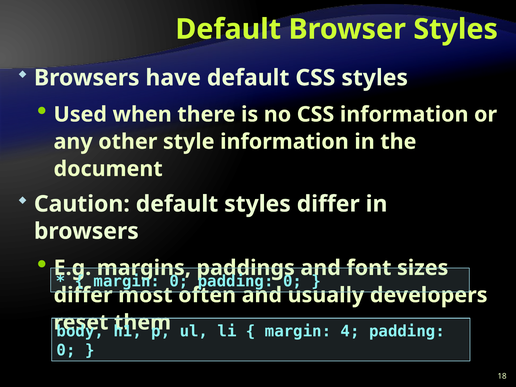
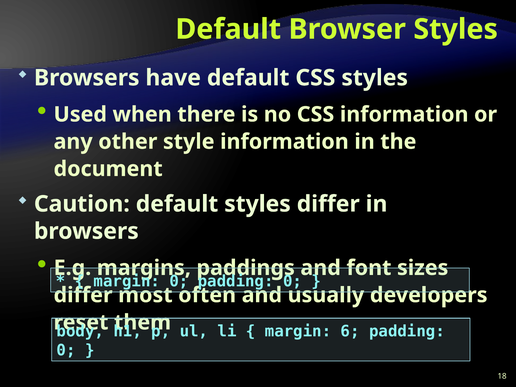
4: 4 -> 6
